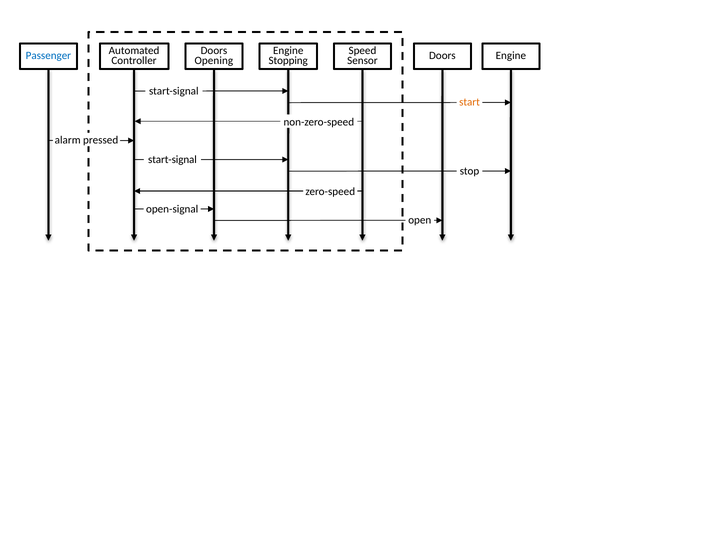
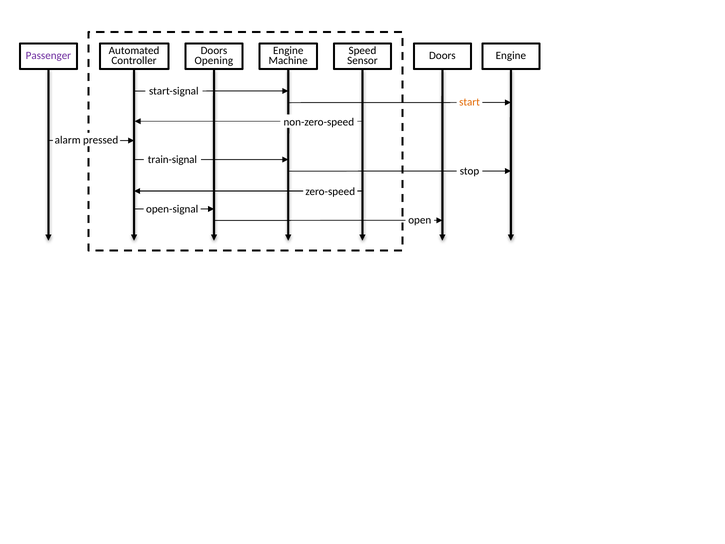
Passenger colour: blue -> purple
Stopping: Stopping -> Machine
start-signal at (172, 159): start-signal -> train-signal
